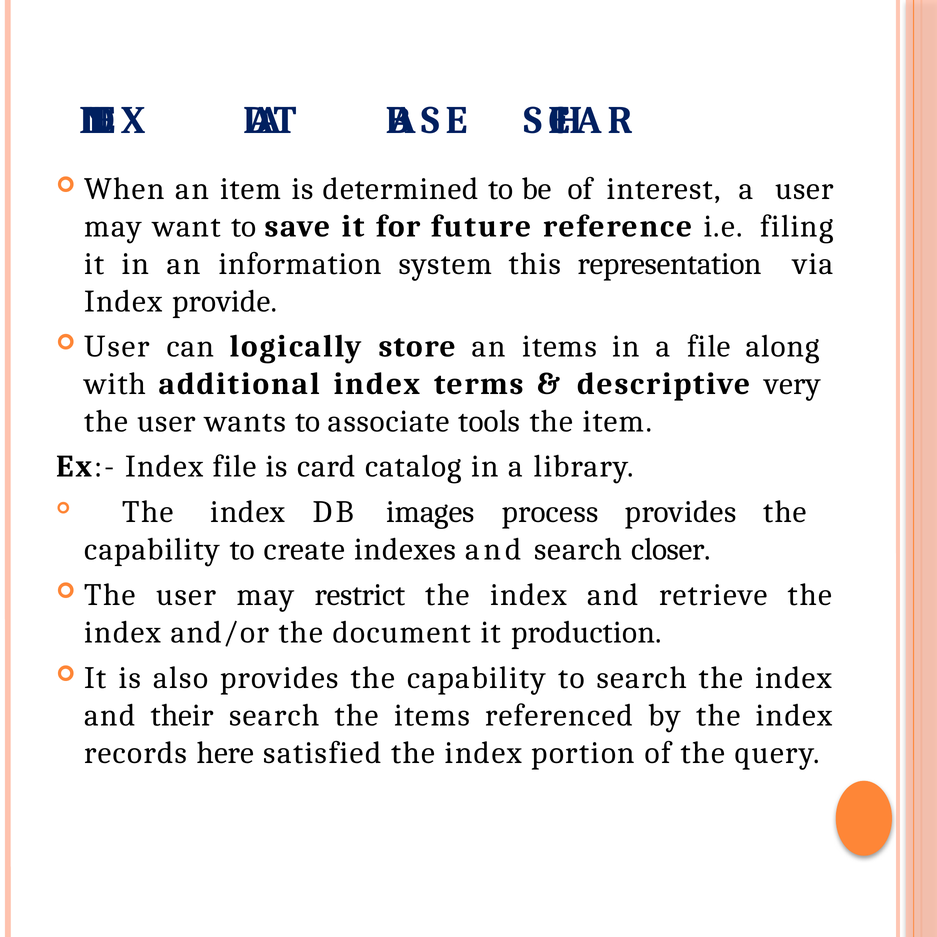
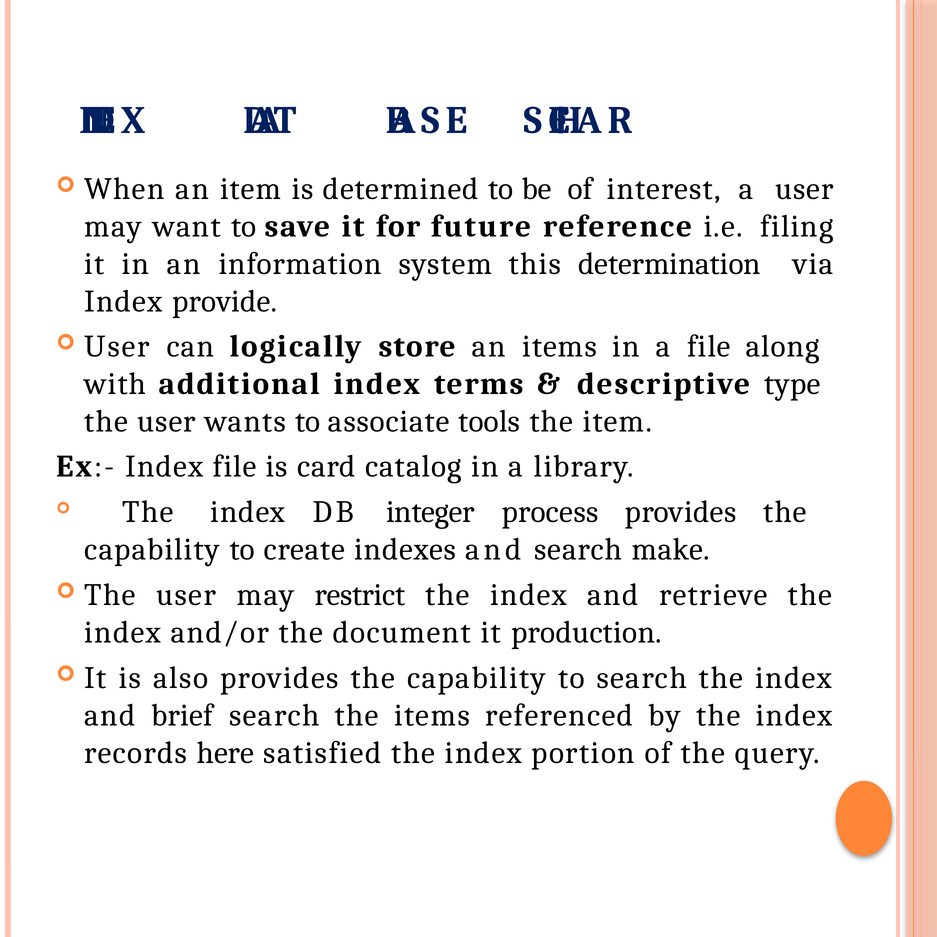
representation: representation -> determination
very: very -> type
images: images -> integer
closer: closer -> make
their: their -> brief
